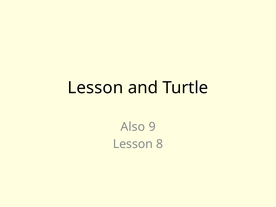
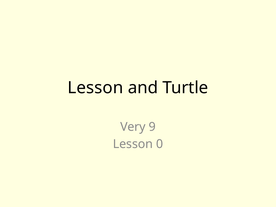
Also: Also -> Very
8: 8 -> 0
